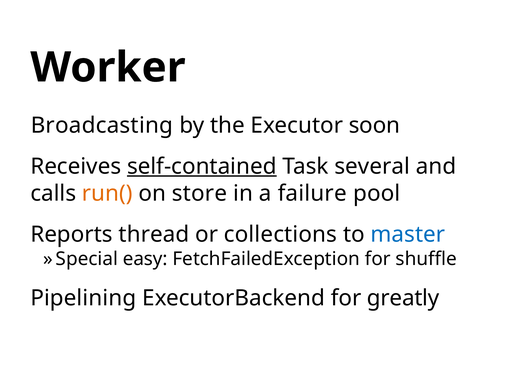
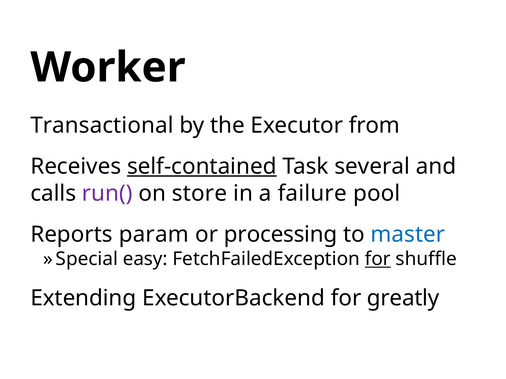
Broadcasting: Broadcasting -> Transactional
soon: soon -> from
run( colour: orange -> purple
thread: thread -> param
collections: collections -> processing
for at (378, 259) underline: none -> present
Pipelining: Pipelining -> Extending
